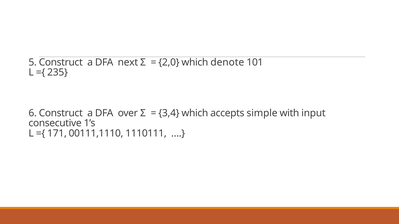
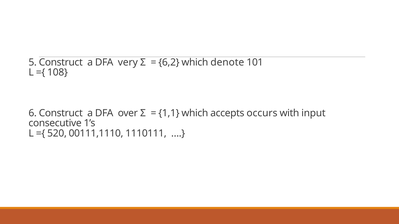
next: next -> very
2,0: 2,0 -> 6,2
235: 235 -> 108
3,4: 3,4 -> 1,1
simple: simple -> occurs
171: 171 -> 520
